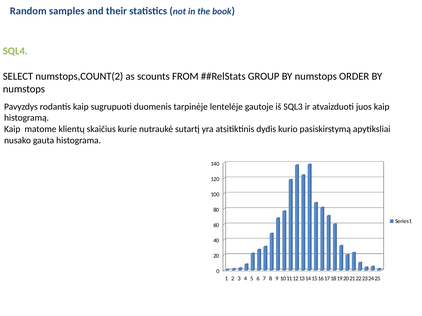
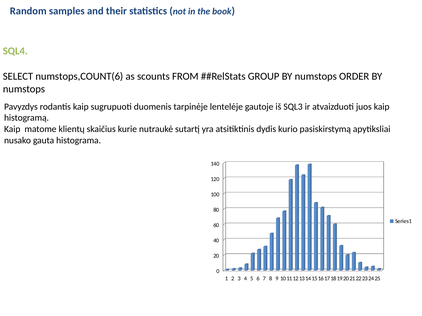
numstops,COUNT(2: numstops,COUNT(2 -> numstops,COUNT(6
